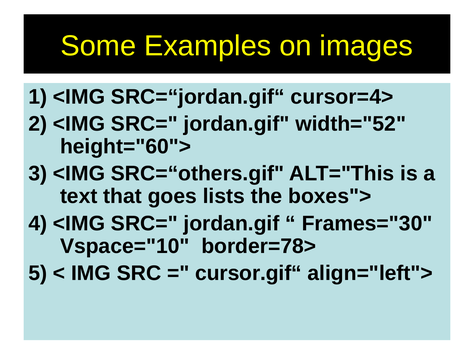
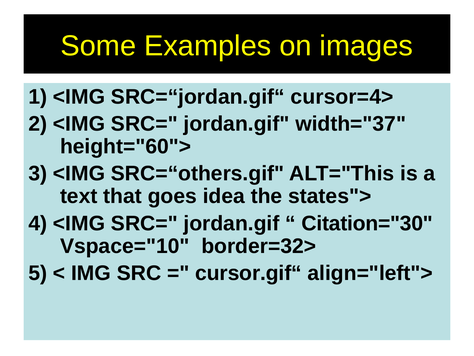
width="52: width="52 -> width="37
lists: lists -> idea
boxes">: boxes"> -> states">
Frames="30: Frames="30 -> Citation="30
border=78>: border=78> -> border=32>
